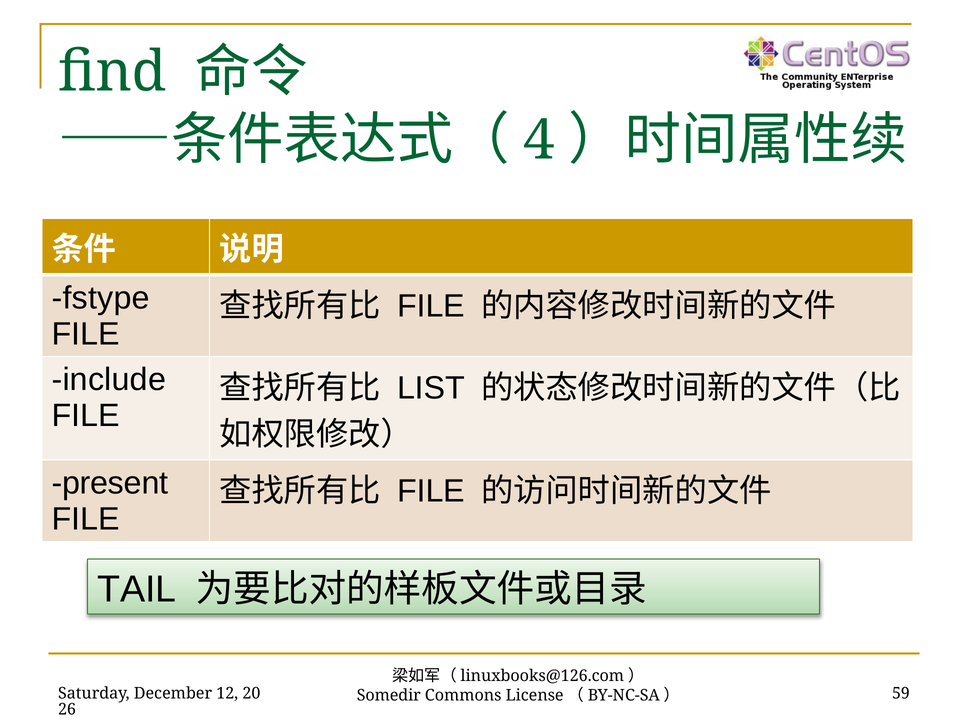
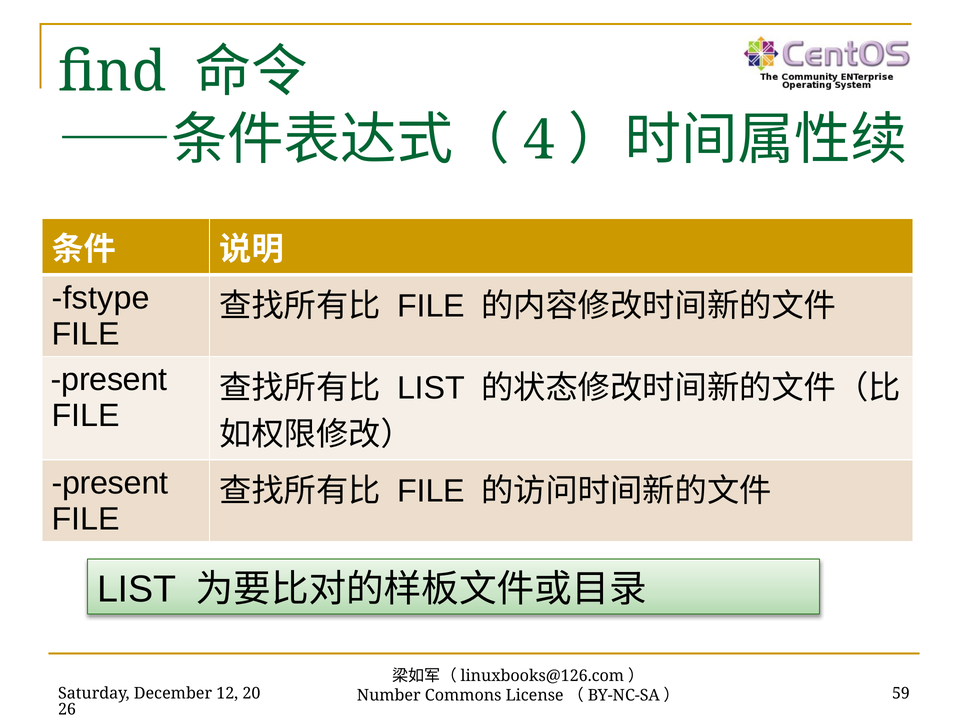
include at (109, 380): include -> present
TAIL at (137, 589): TAIL -> LIST
Somedir: Somedir -> Number
